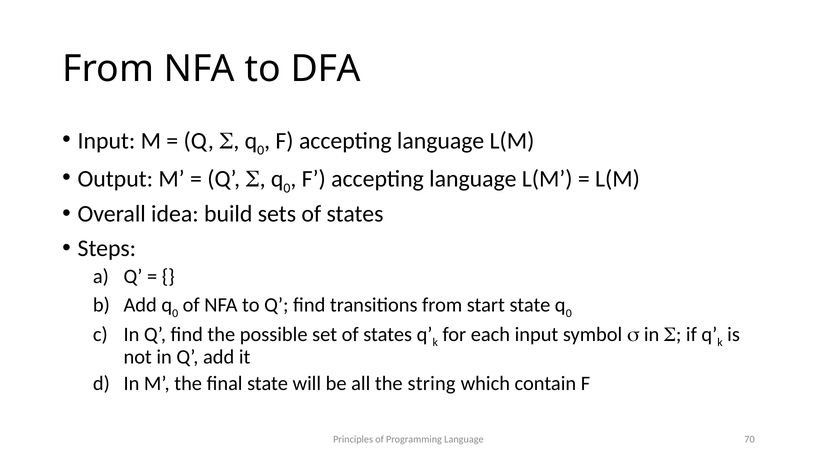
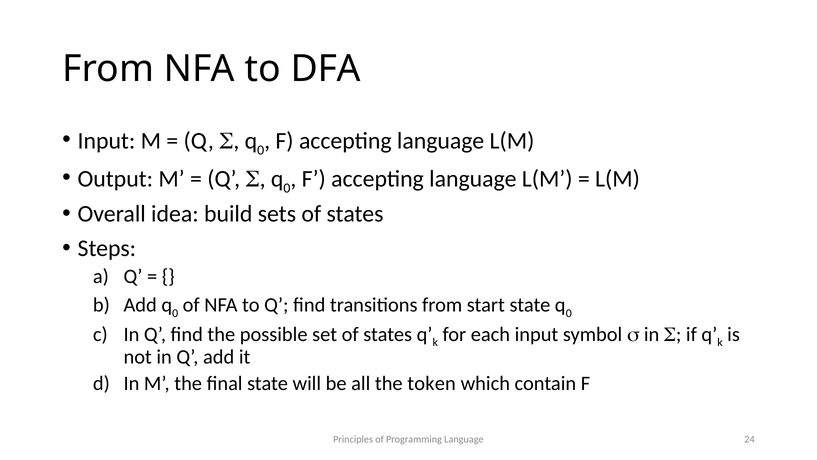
string: string -> token
70: 70 -> 24
